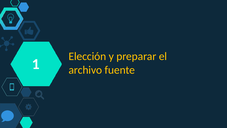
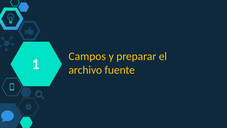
Elección: Elección -> Campos
